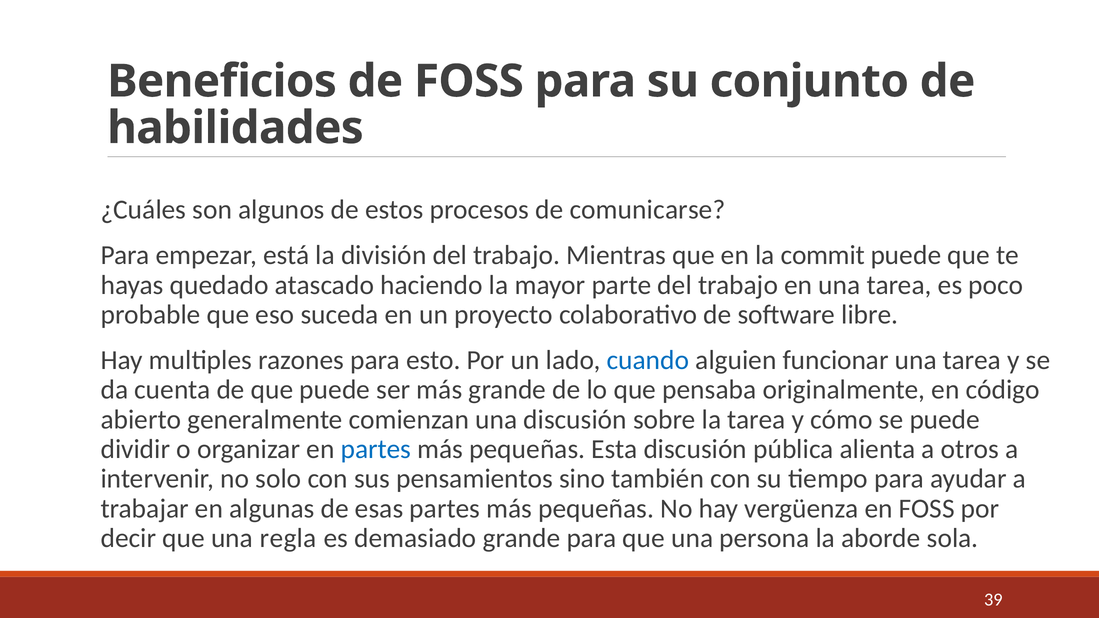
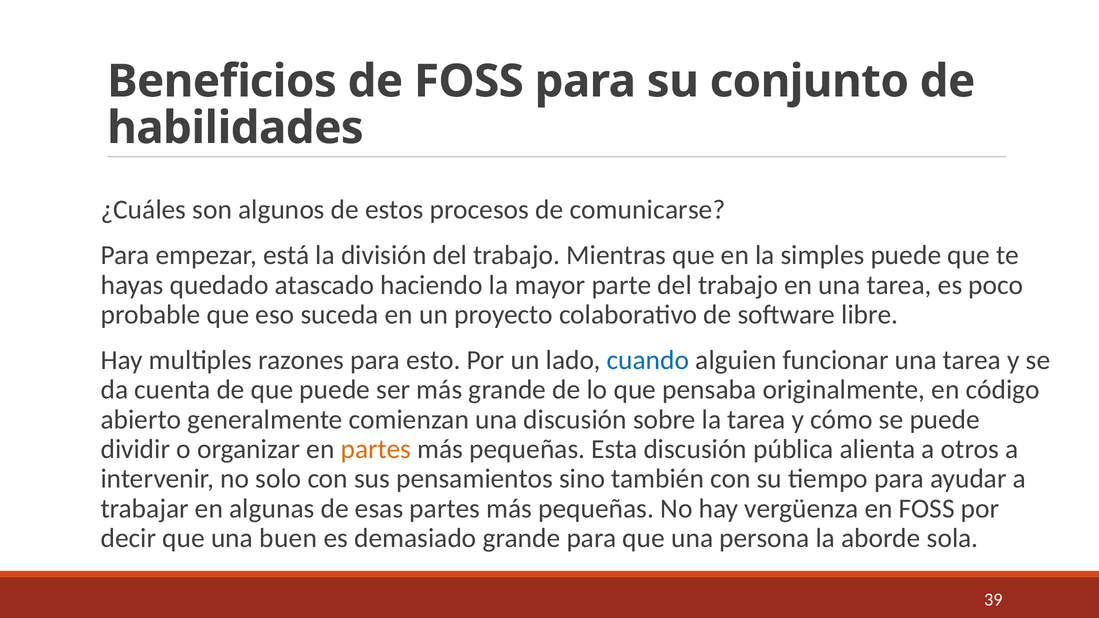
commit: commit -> simples
partes at (376, 449) colour: blue -> orange
regla: regla -> buen
